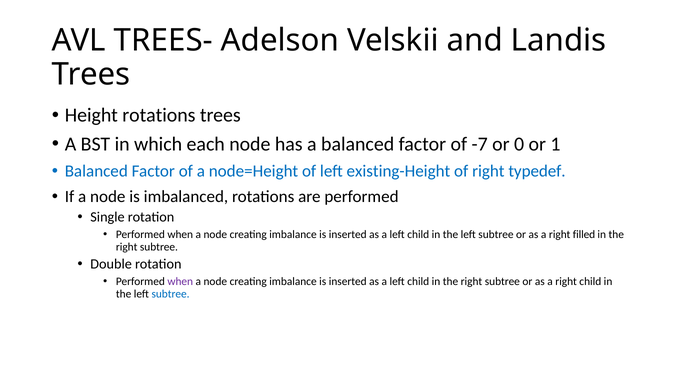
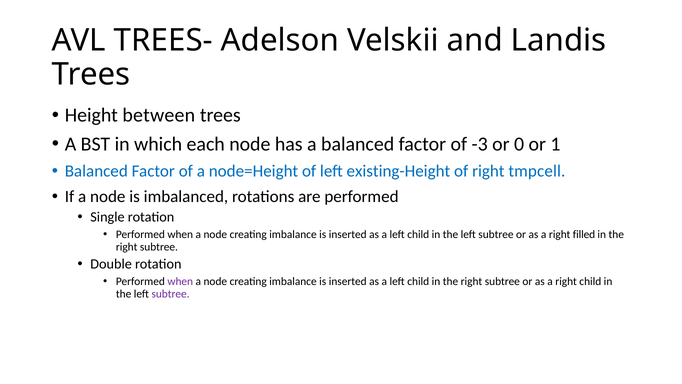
Height rotations: rotations -> between
-7: -7 -> -3
typedef: typedef -> tmpcell
subtree at (171, 294) colour: blue -> purple
